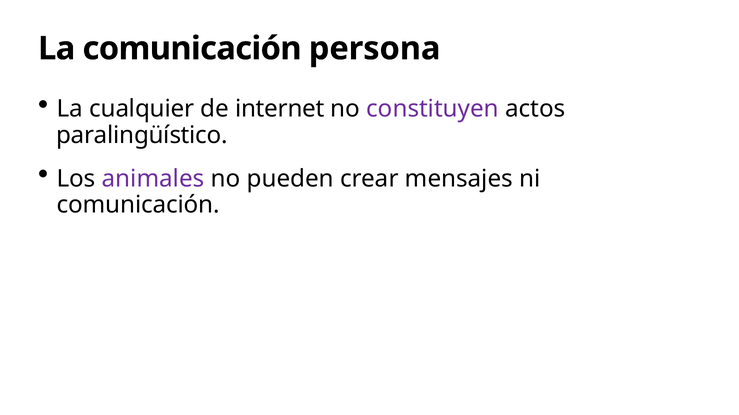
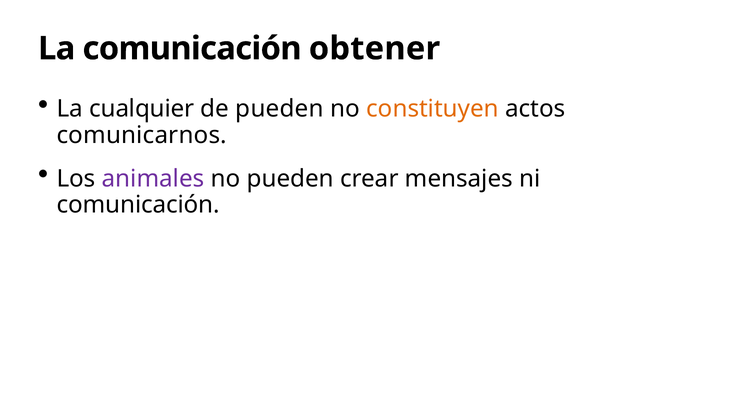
persona: persona -> obtener
de internet: internet -> pueden
constituyen colour: purple -> orange
paralingüístico: paralingüístico -> comunicarnos
